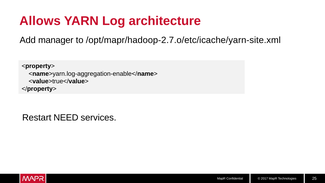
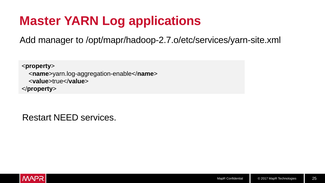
Allows: Allows -> Master
architecture: architecture -> applications
/opt/mapr/hadoop-2.7.o/etc/icache/yarn-site.xml: /opt/mapr/hadoop-2.7.o/etc/icache/yarn-site.xml -> /opt/mapr/hadoop-2.7.o/etc/services/yarn-site.xml
